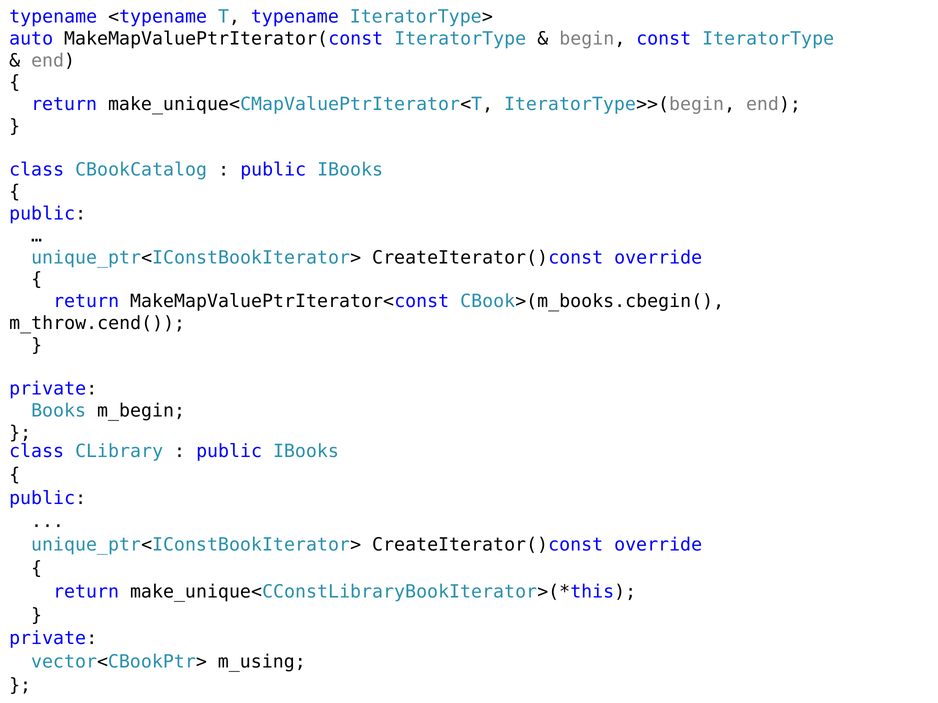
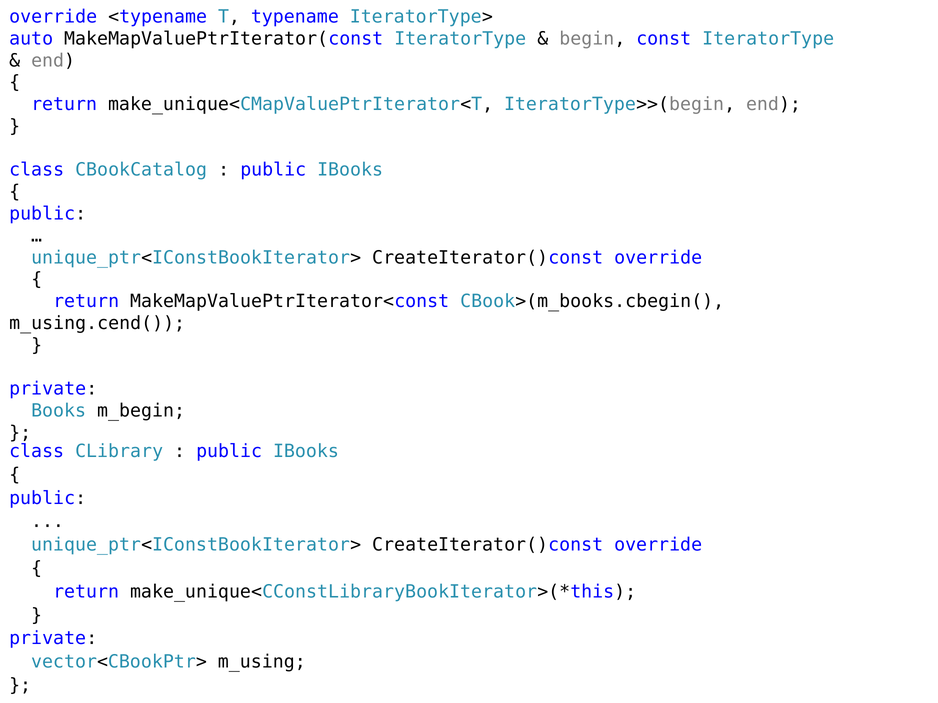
typename at (53, 17): typename -> override
m_throw.cend(: m_throw.cend( -> m_using.cend(
